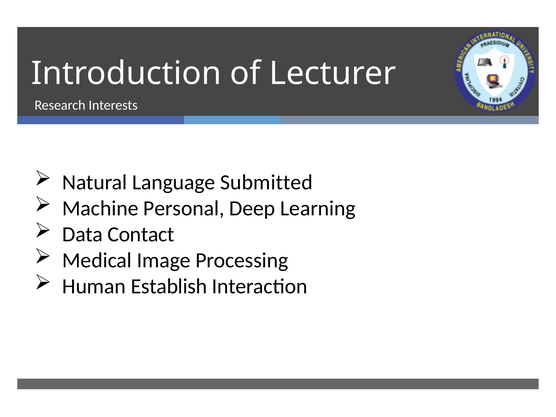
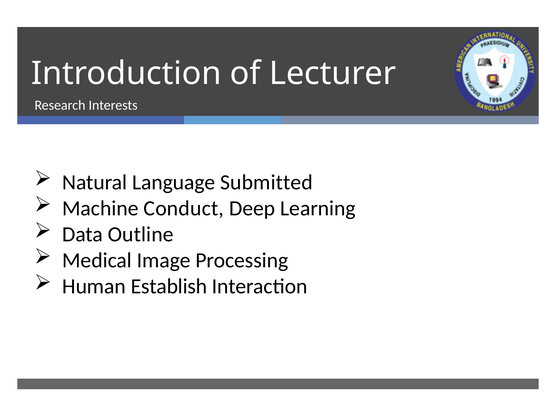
Personal: Personal -> Conduct
Contact: Contact -> Outline
